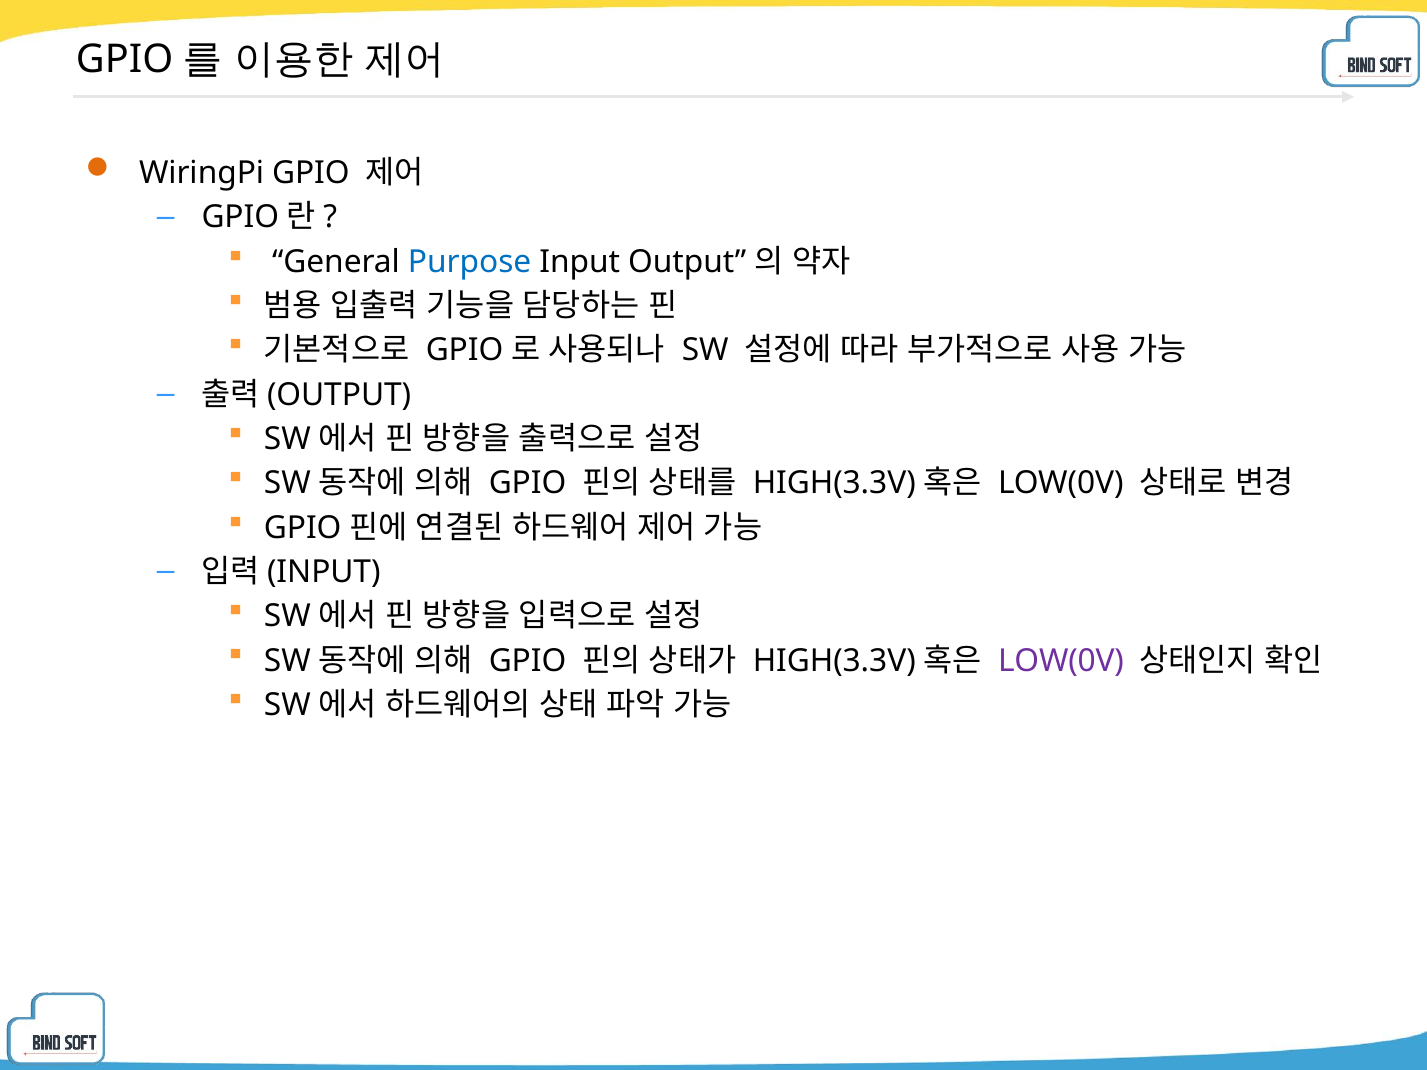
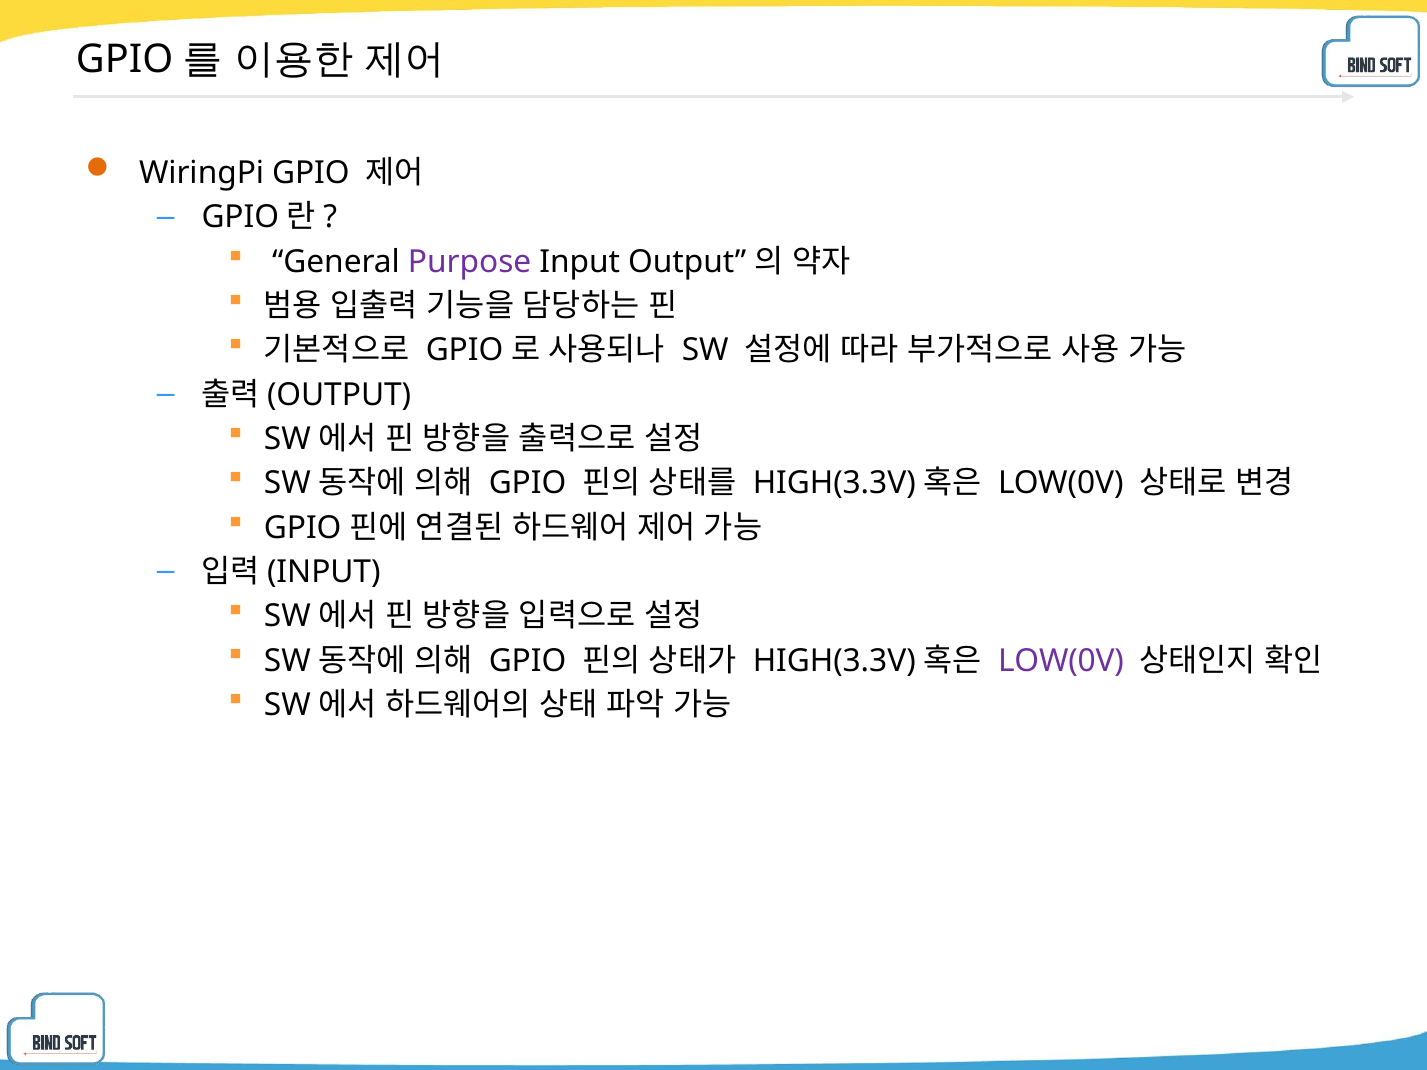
Purpose colour: blue -> purple
